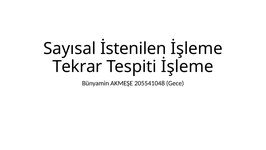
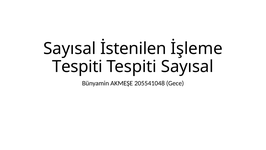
Tekrar at (77, 66): Tekrar -> Tespiti
Tespiti İşleme: İşleme -> Sayısal
